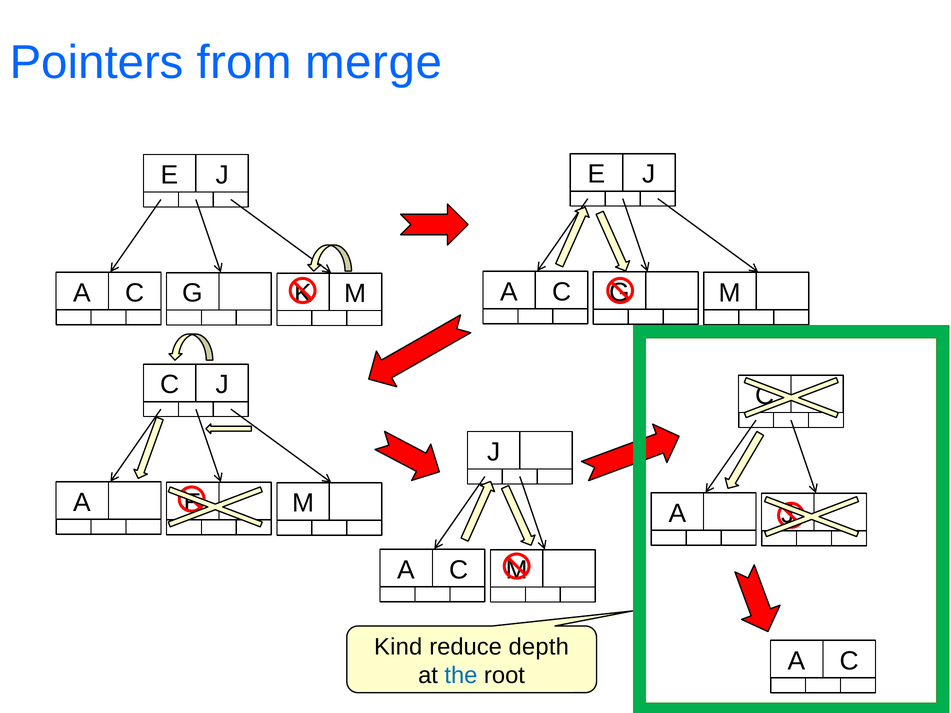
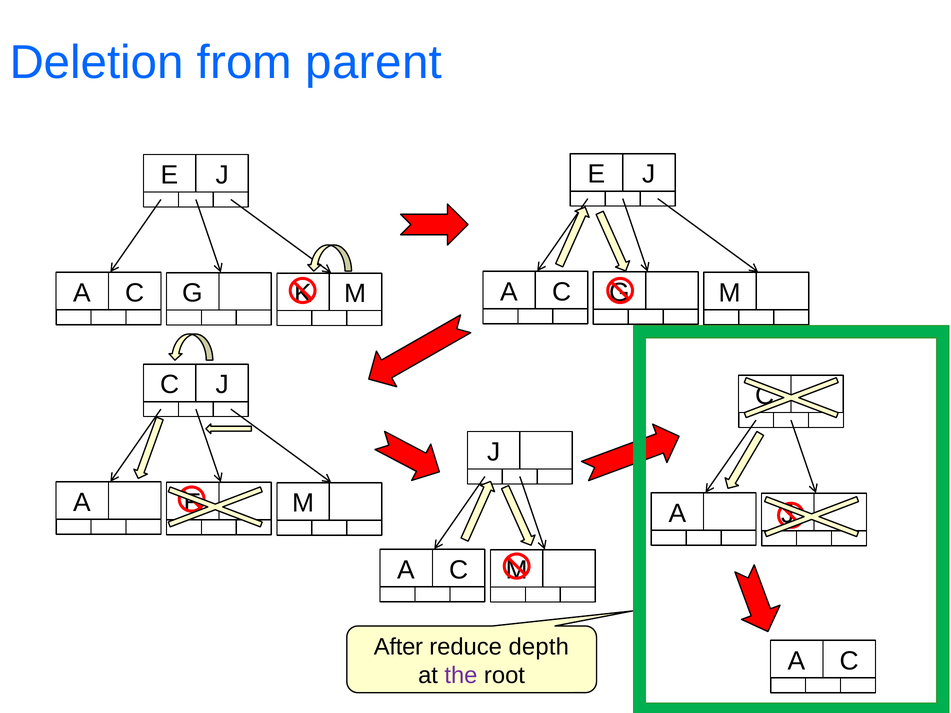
Pointers: Pointers -> Deletion
merge: merge -> parent
Kind: Kind -> After
the colour: blue -> purple
